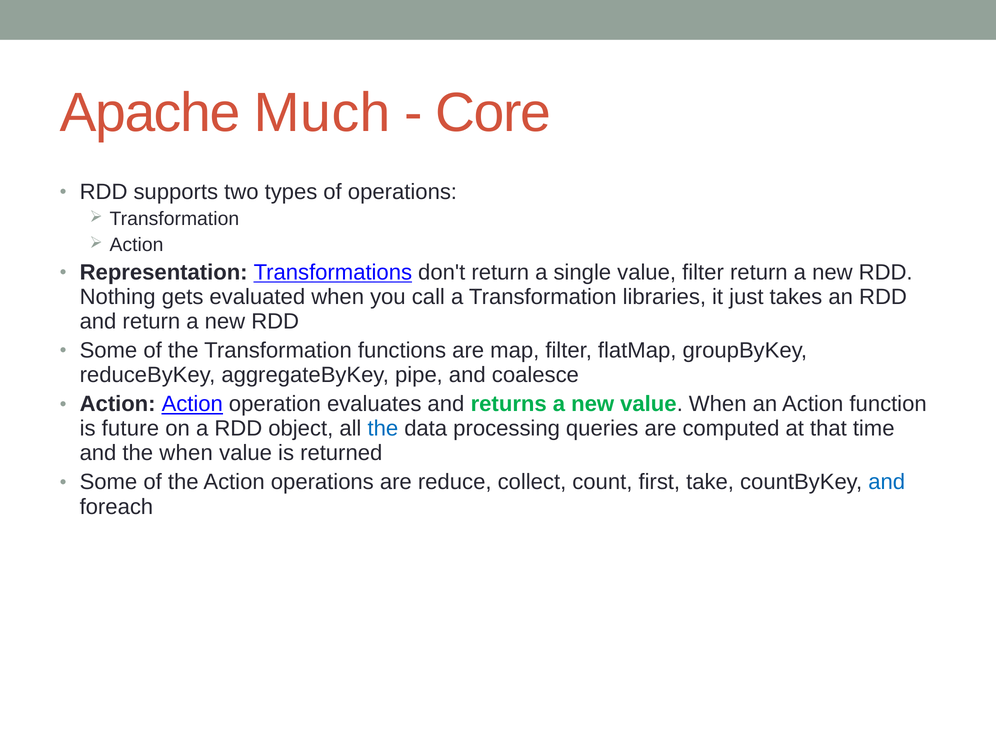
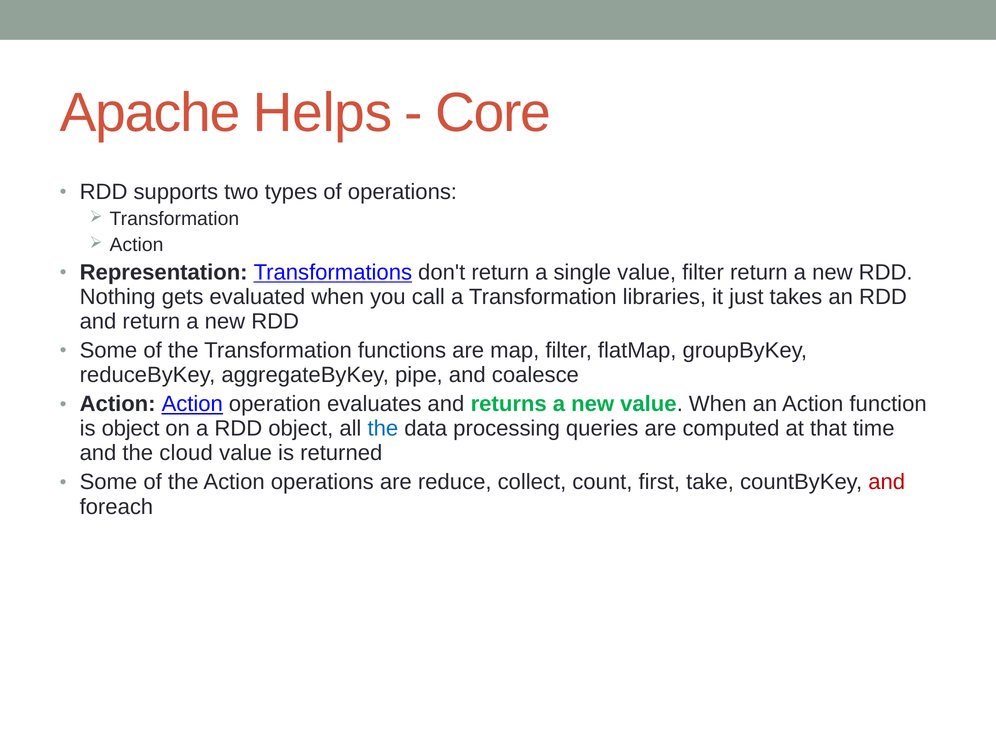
Much: Much -> Helps
is future: future -> object
the when: when -> cloud
and at (887, 482) colour: blue -> red
